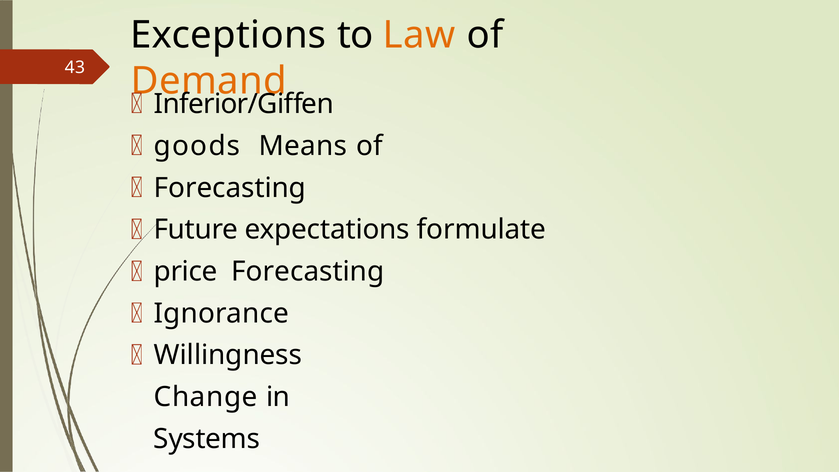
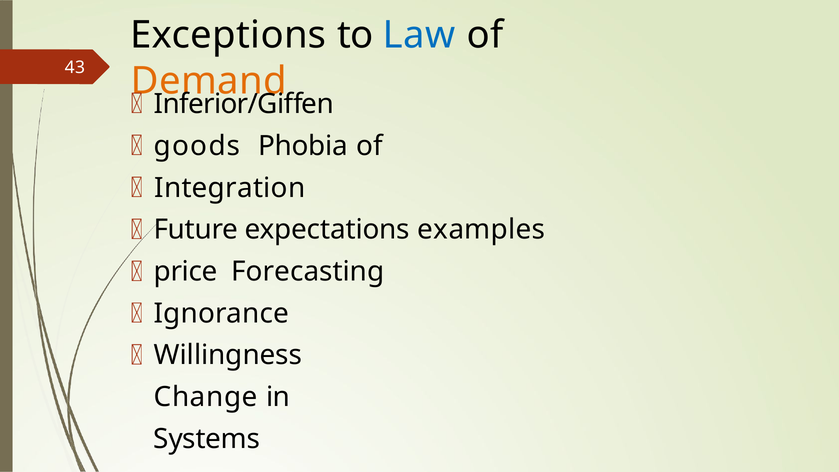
Law colour: orange -> blue
Means: Means -> Phobia
Forecasting at (230, 188): Forecasting -> Integration
formulate: formulate -> examples
